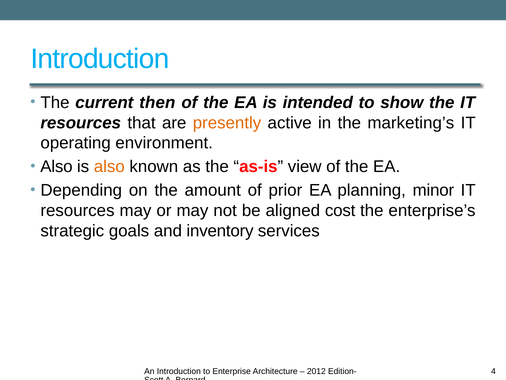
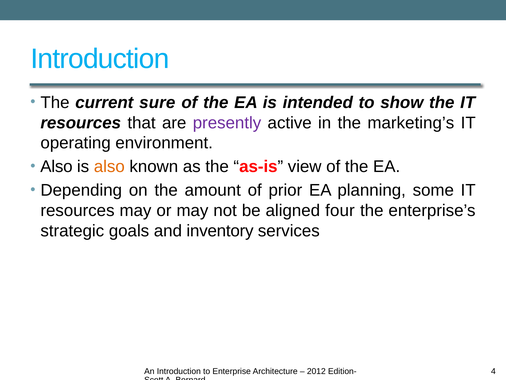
then: then -> sure
presently colour: orange -> purple
minor: minor -> some
cost: cost -> four
